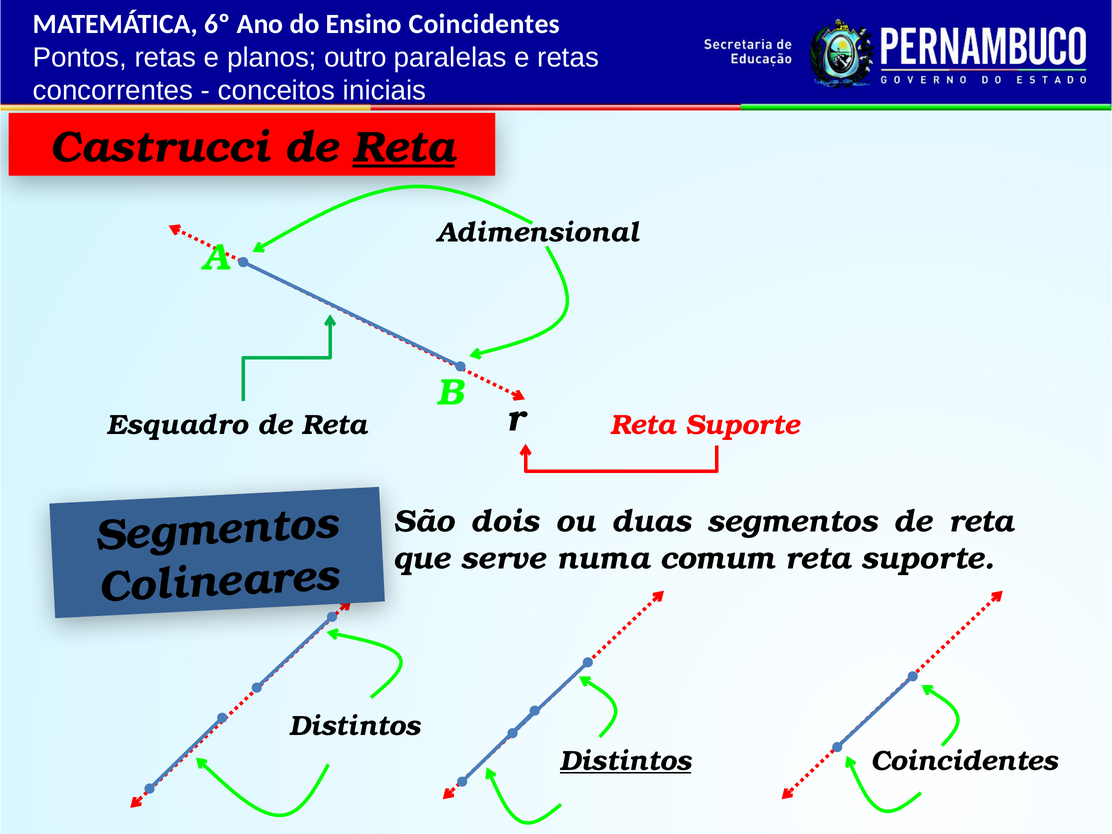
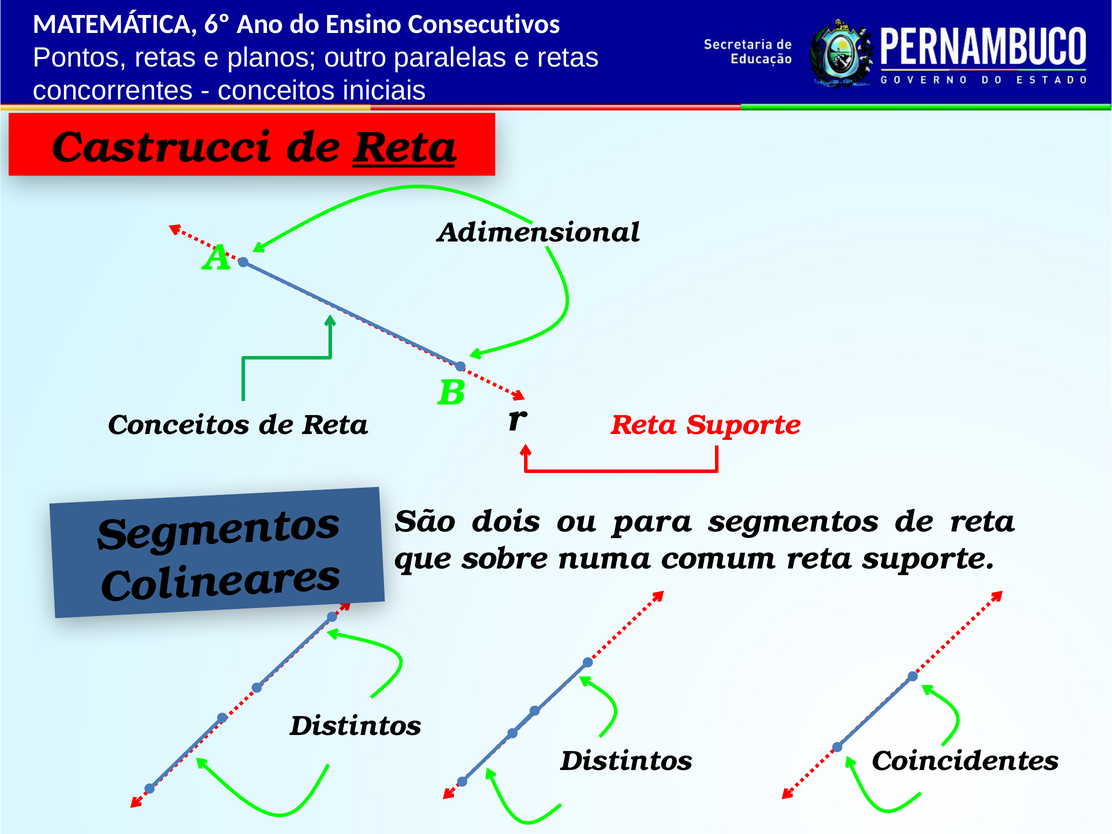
Ensino Coincidentes: Coincidentes -> Consecutivos
Esquadro at (177, 425): Esquadro -> Conceitos
duas: duas -> para
serve: serve -> sobre
Distintos at (626, 761) underline: present -> none
